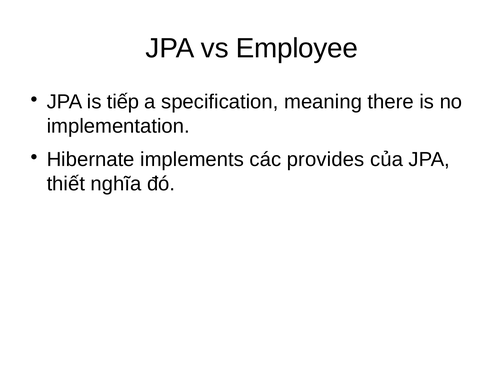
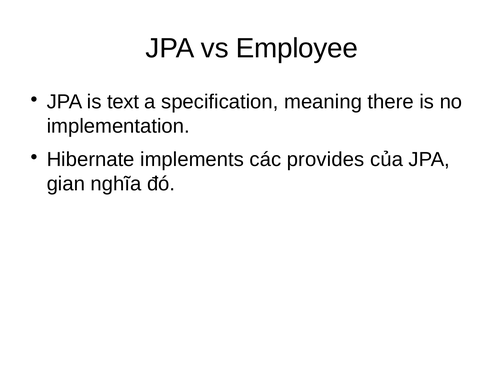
tiếp: tiếp -> text
thiết: thiết -> gian
